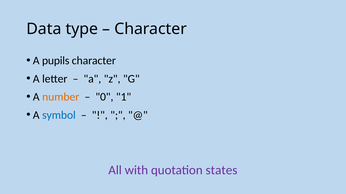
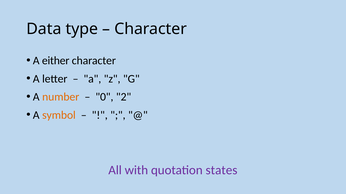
pupils: pupils -> either
1: 1 -> 2
symbol colour: blue -> orange
